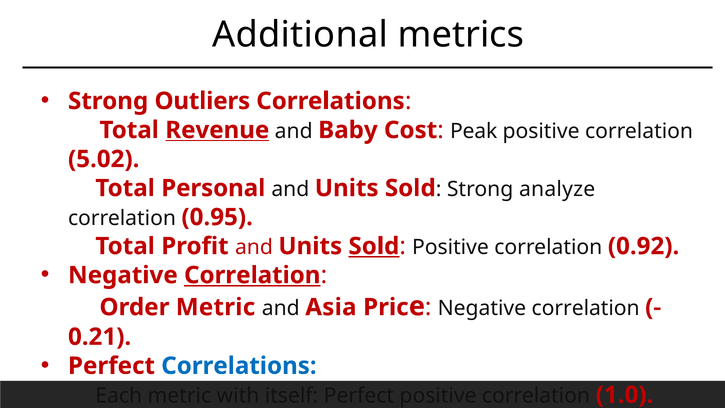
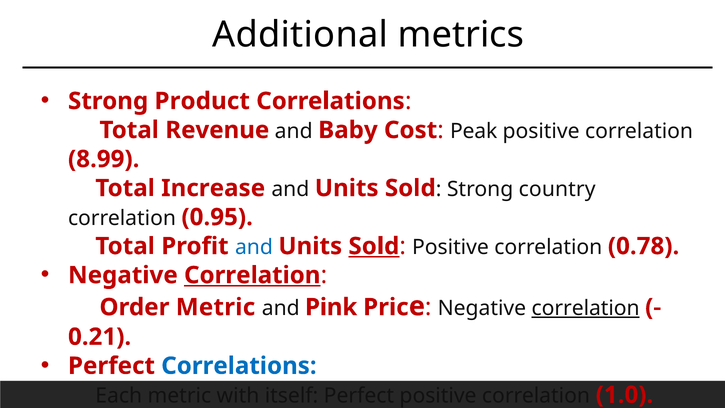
Outliers: Outliers -> Product
Revenue underline: present -> none
5.02: 5.02 -> 8.99
Personal: Personal -> Increase
analyze: analyze -> country
and at (254, 247) colour: red -> blue
0.92: 0.92 -> 0.78
Asia: Asia -> Pink
correlation at (586, 308) underline: none -> present
